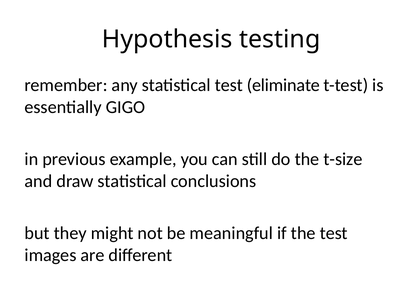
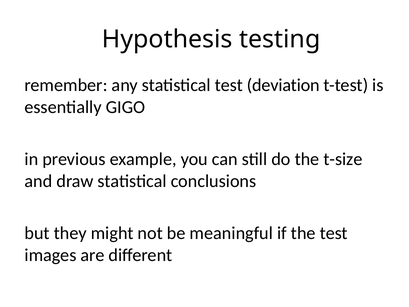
eliminate: eliminate -> deviation
